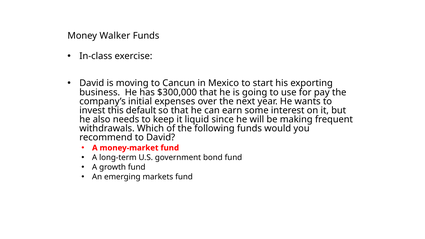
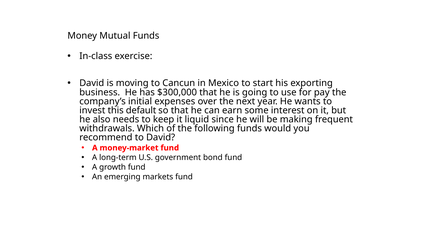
Walker: Walker -> Mutual
